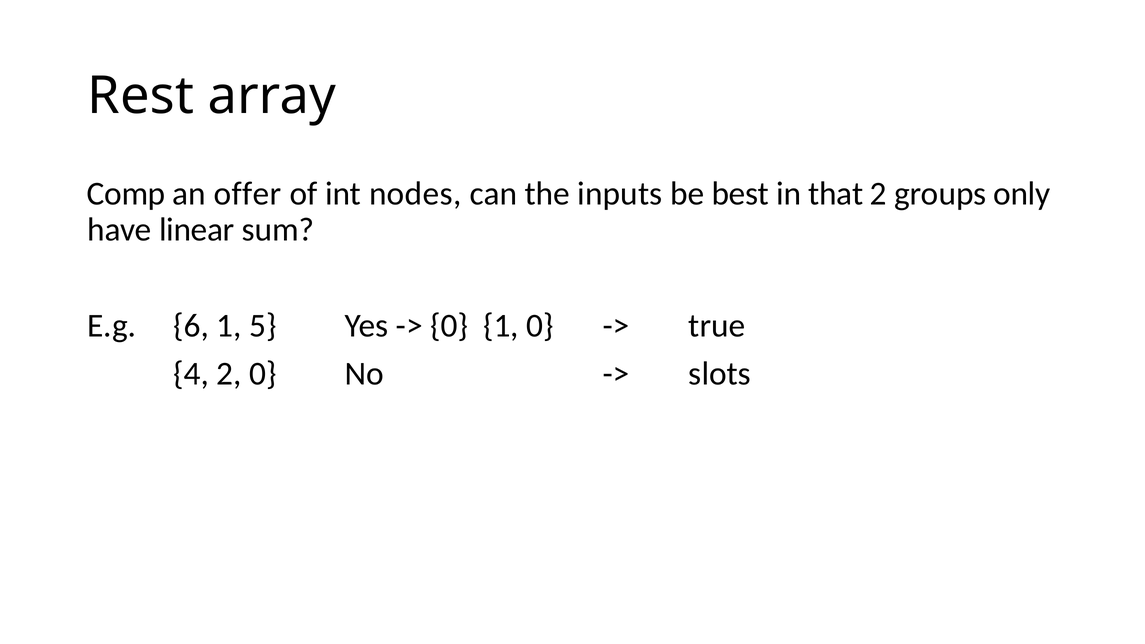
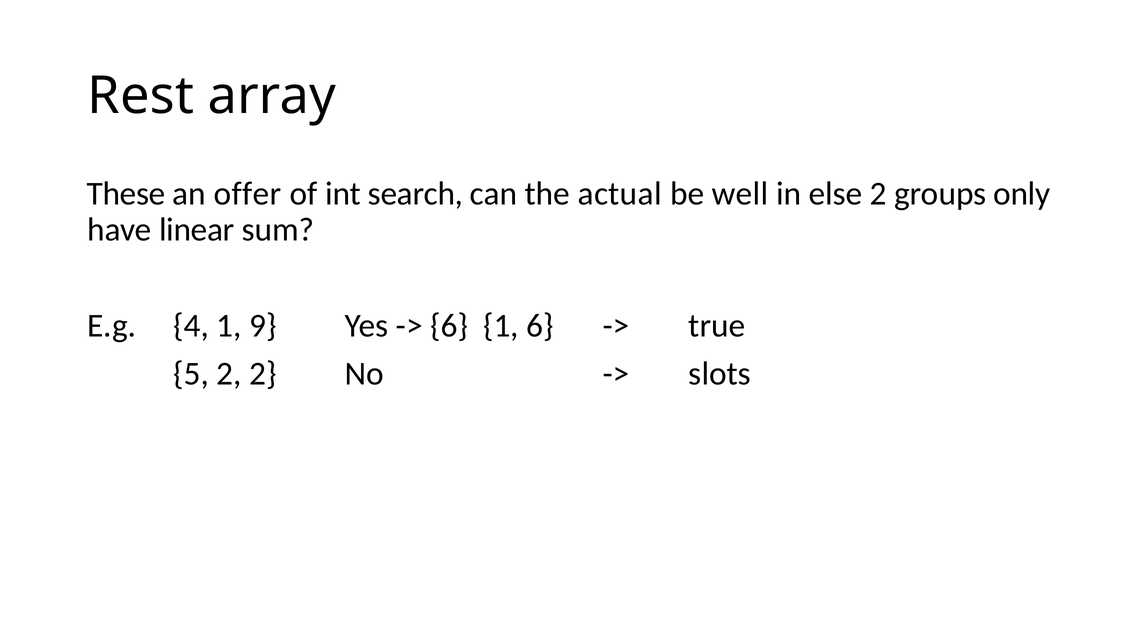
Comp: Comp -> These
nodes: nodes -> search
inputs: inputs -> actual
best: best -> well
that: that -> else
6: 6 -> 4
5: 5 -> 9
0 at (449, 326): 0 -> 6
1 0: 0 -> 6
4: 4 -> 5
2 0: 0 -> 2
